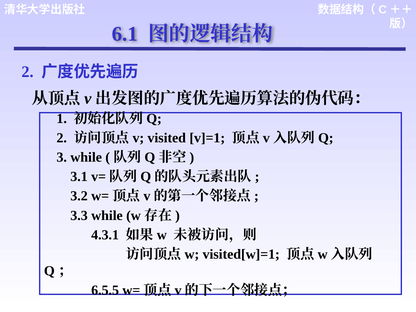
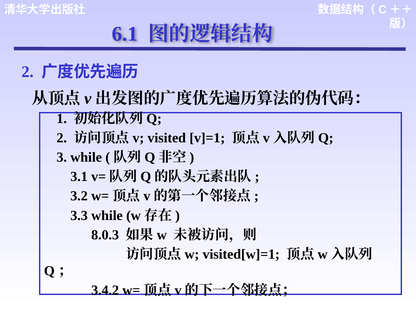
4.3.1: 4.3.1 -> 8.0.3
6.5.5: 6.5.5 -> 3.4.2
